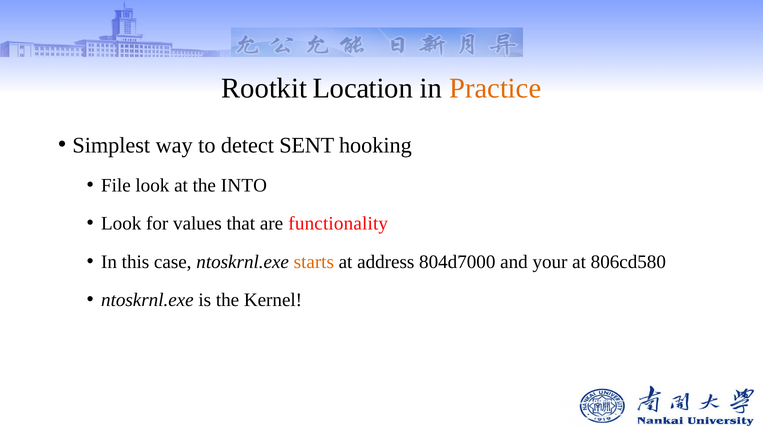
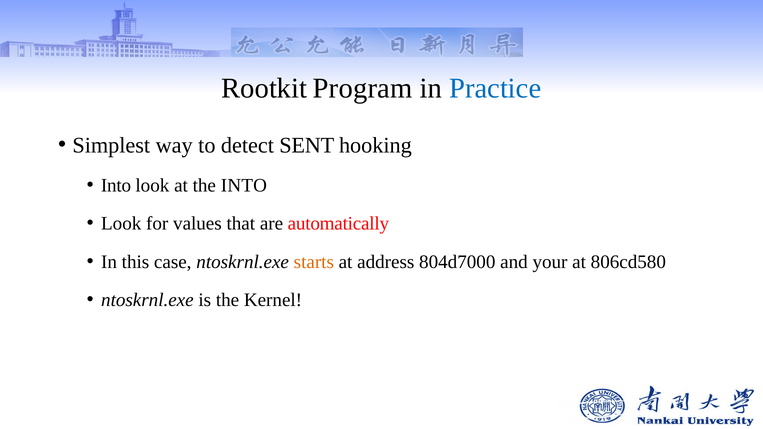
Location: Location -> Program
Practice colour: orange -> blue
File at (116, 185): File -> Into
functionality: functionality -> automatically
